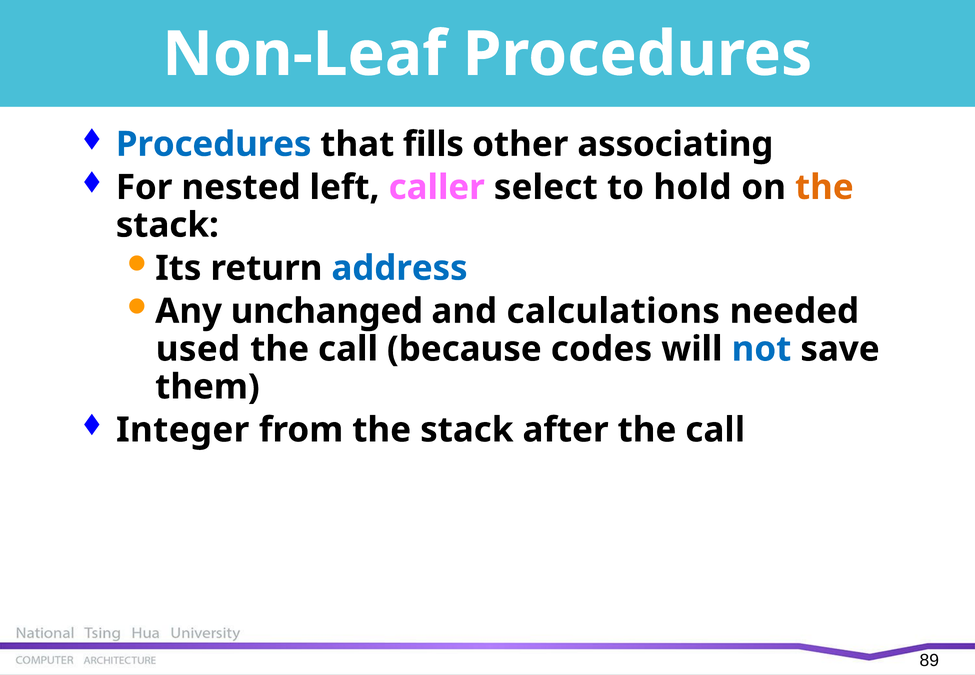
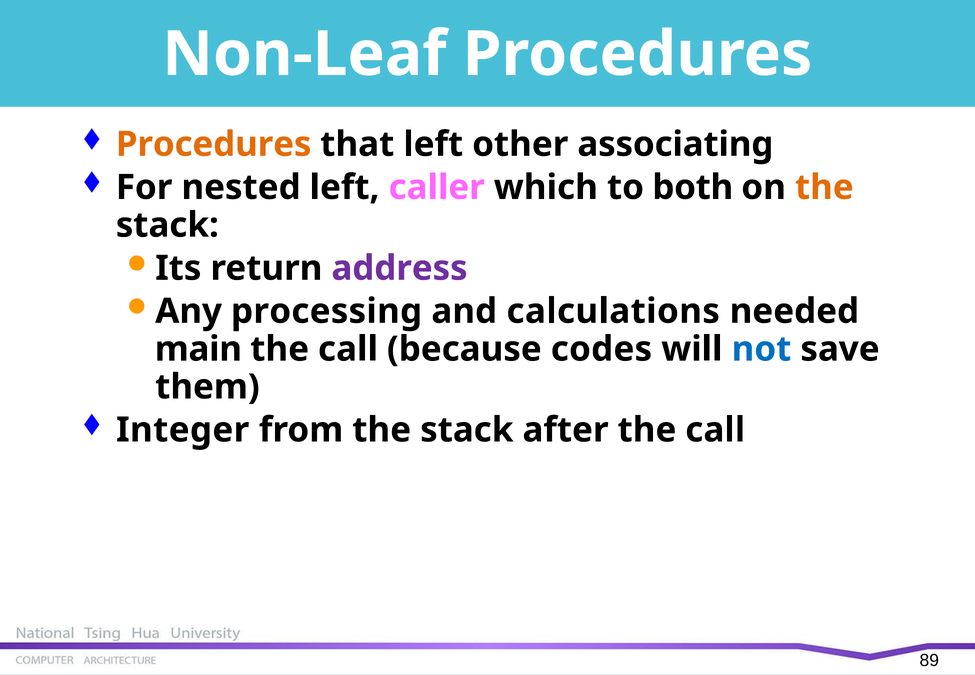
Procedures at (214, 144) colour: blue -> orange
that fills: fills -> left
select: select -> which
hold: hold -> both
address colour: blue -> purple
unchanged: unchanged -> processing
used: used -> main
